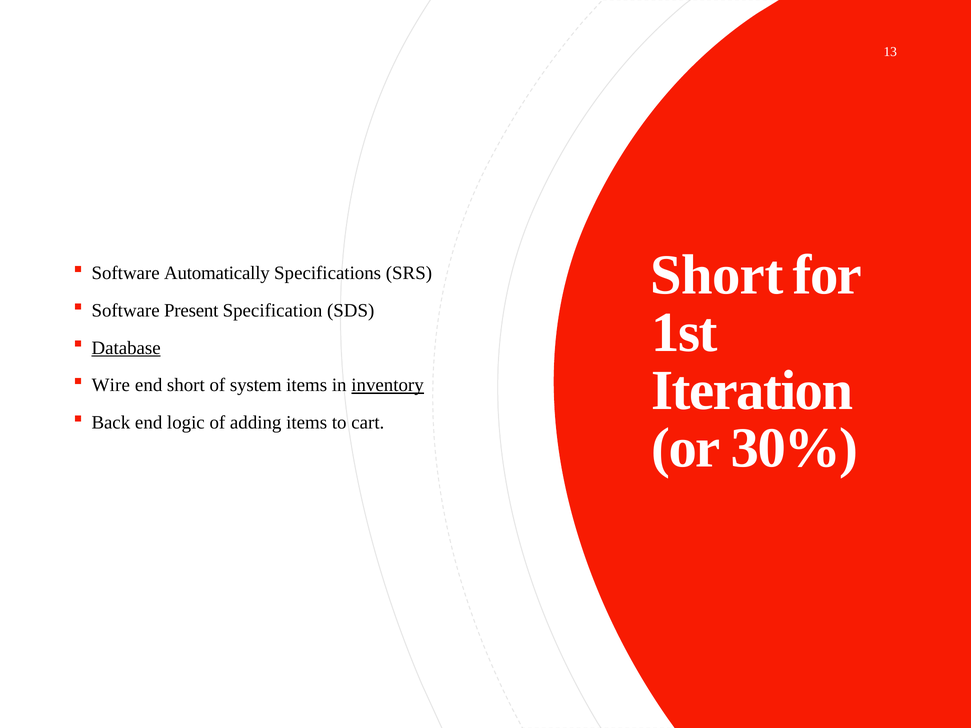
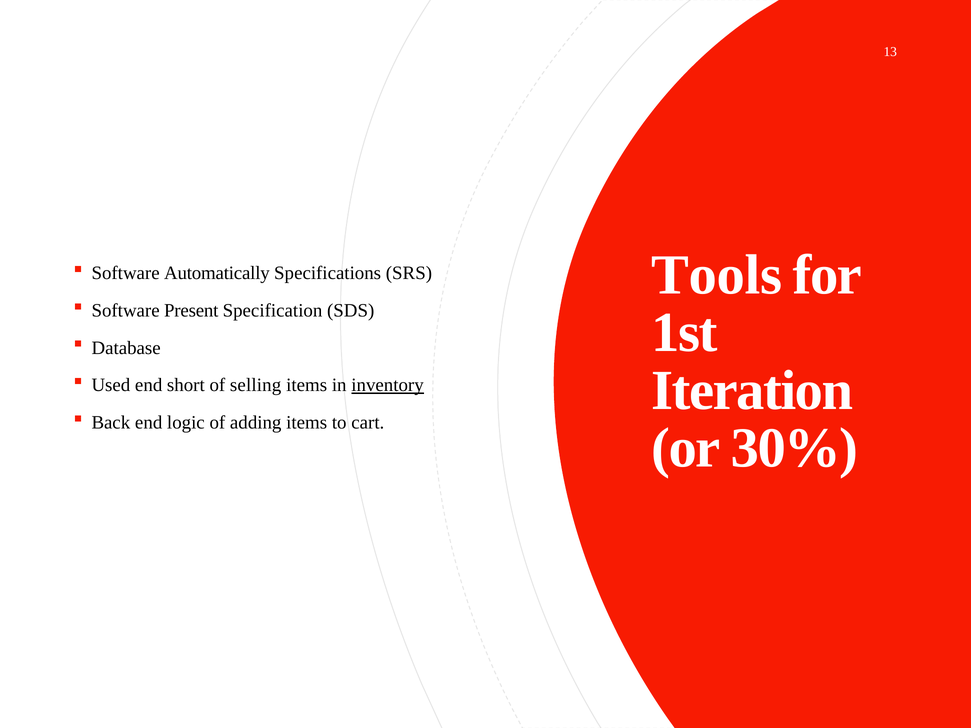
Short at (717, 275): Short -> Tools
Database underline: present -> none
Wire: Wire -> Used
system: system -> selling
